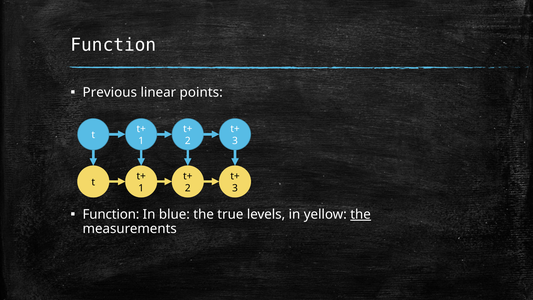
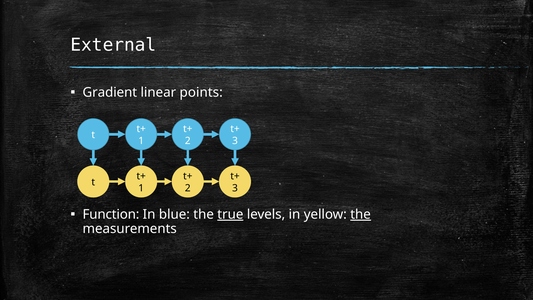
Function at (113, 45): Function -> External
Previous: Previous -> Gradient
true underline: none -> present
